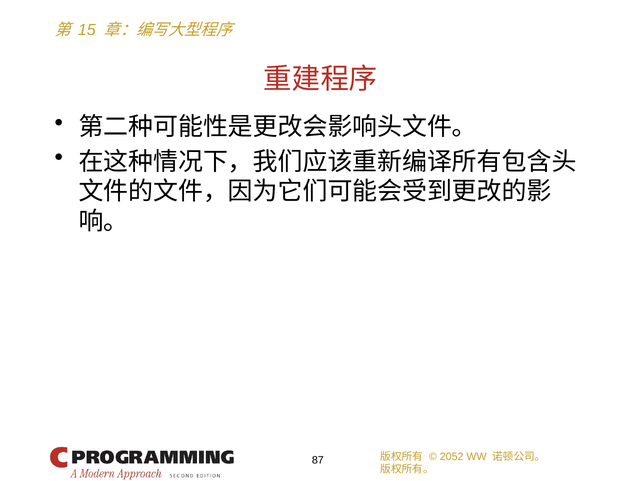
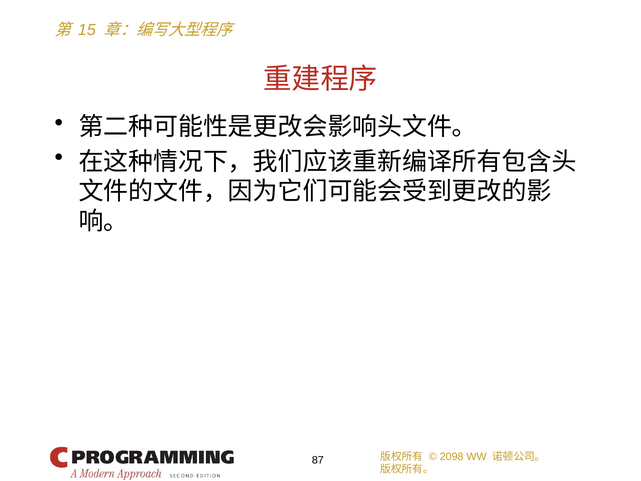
2052: 2052 -> 2098
